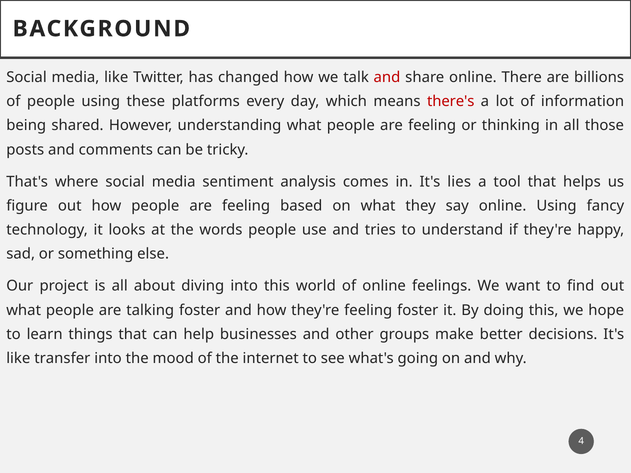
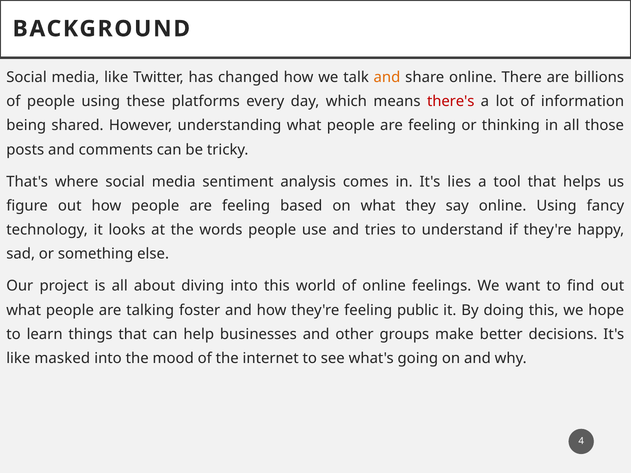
and at (387, 77) colour: red -> orange
feeling foster: foster -> public
transfer: transfer -> masked
